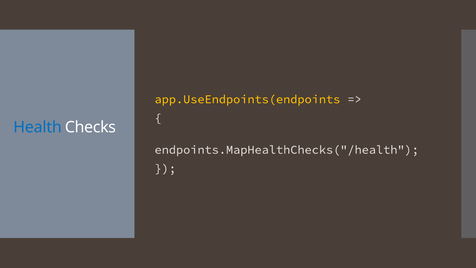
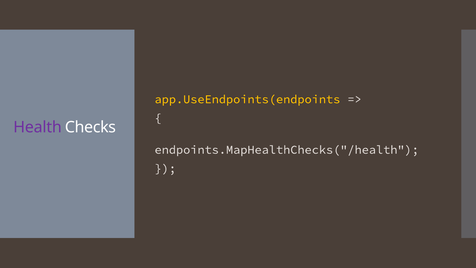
Health colour: blue -> purple
